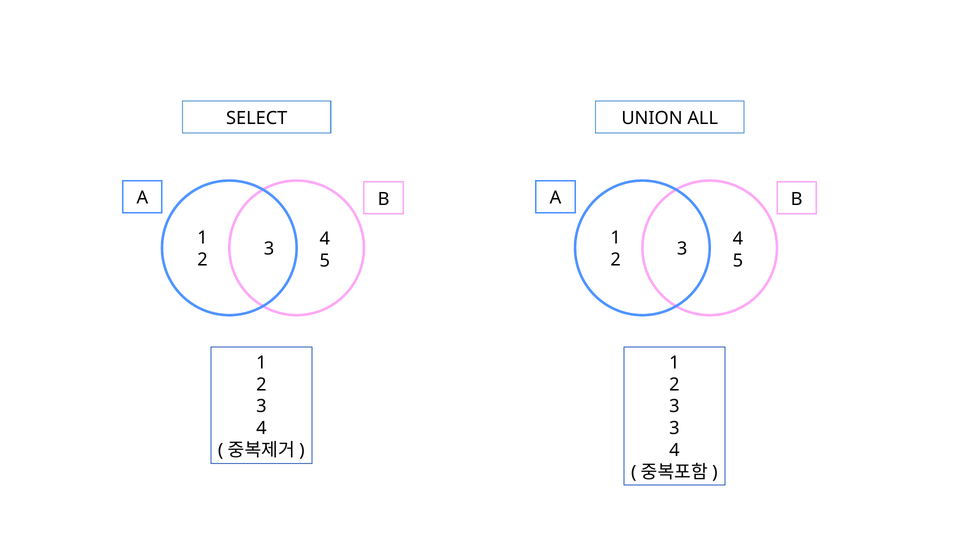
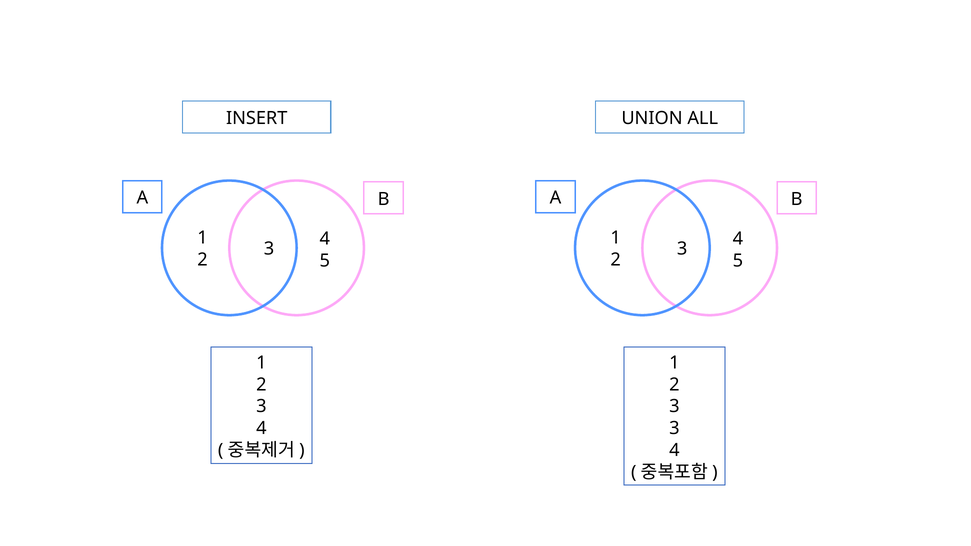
SELECT: SELECT -> INSERT
